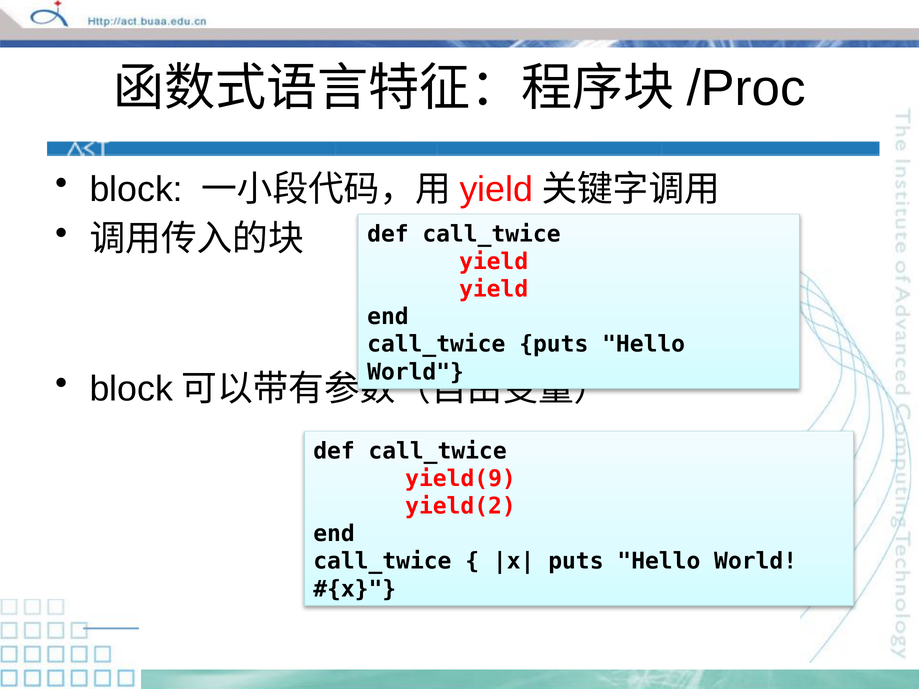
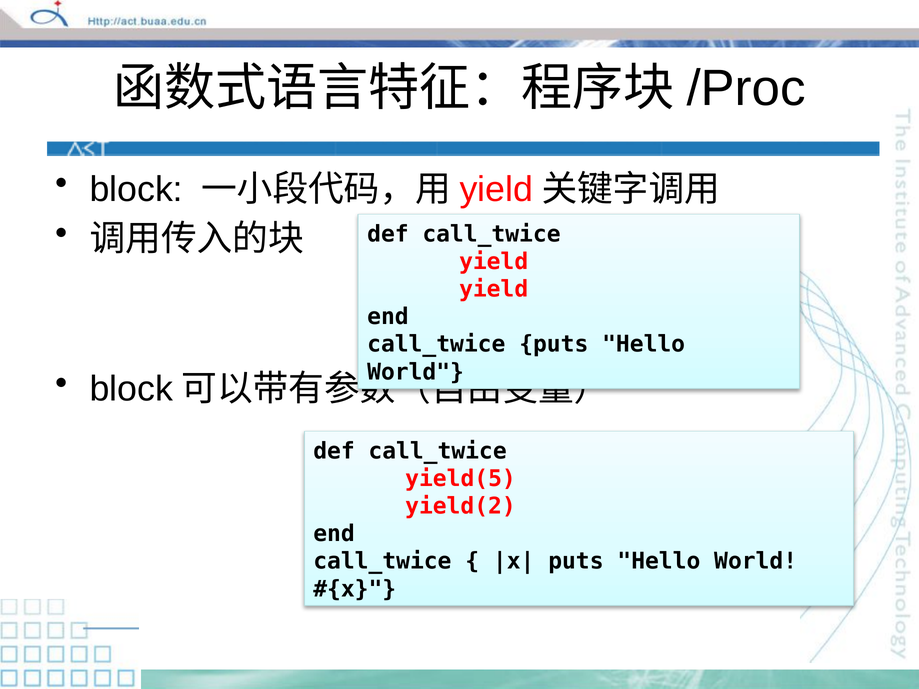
yield(9: yield(9 -> yield(5
